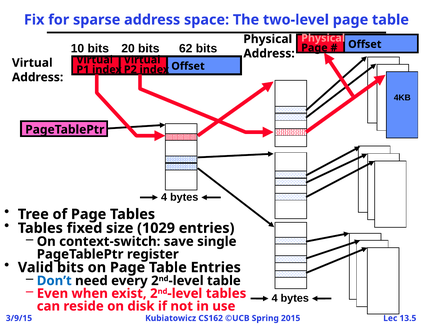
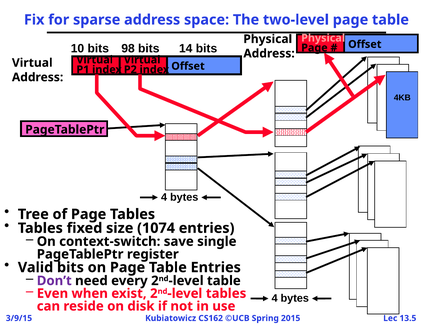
20: 20 -> 98
62: 62 -> 14
1029: 1029 -> 1074
Don’t colour: blue -> purple
